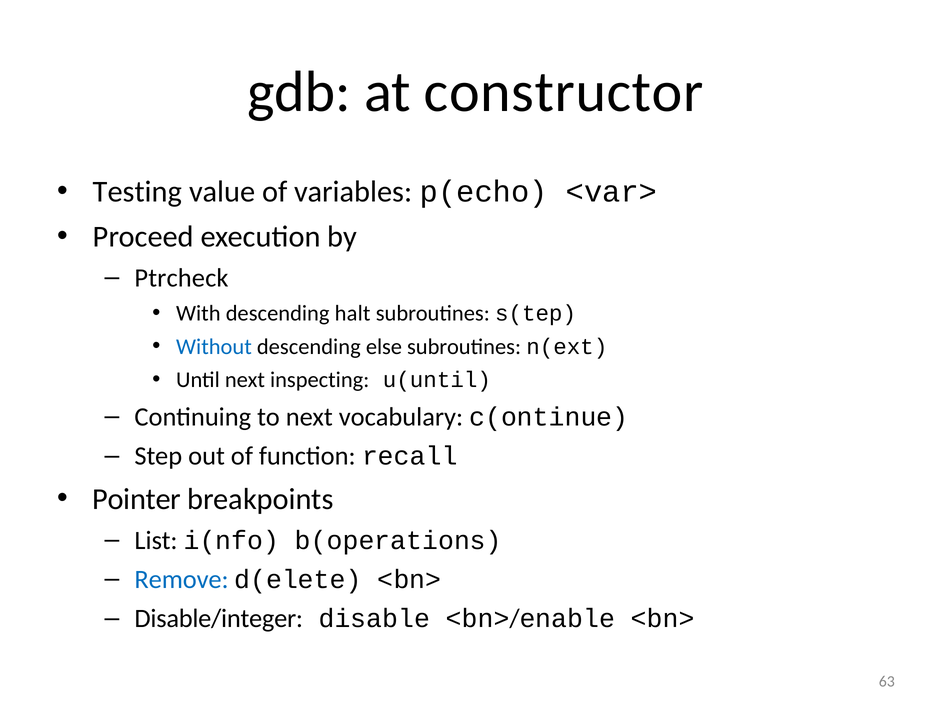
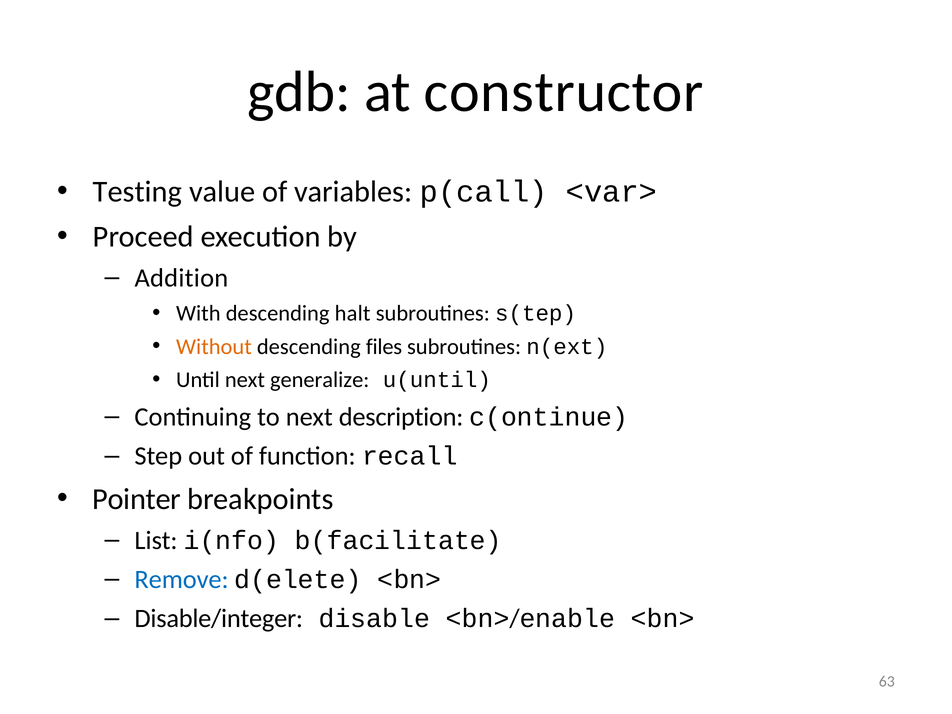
p(echo: p(echo -> p(call
Ptrcheck: Ptrcheck -> Addition
Without colour: blue -> orange
else: else -> files
inspecting: inspecting -> generalize
vocabulary: vocabulary -> description
b(operations: b(operations -> b(facilitate
